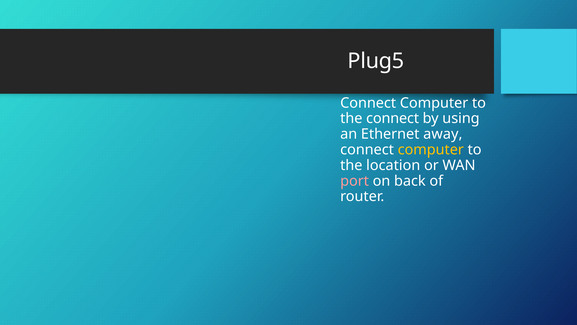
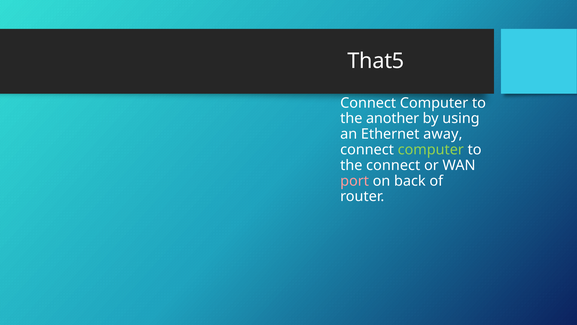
Plug5: Plug5 -> That5
the connect: connect -> another
computer at (431, 150) colour: yellow -> light green
the location: location -> connect
